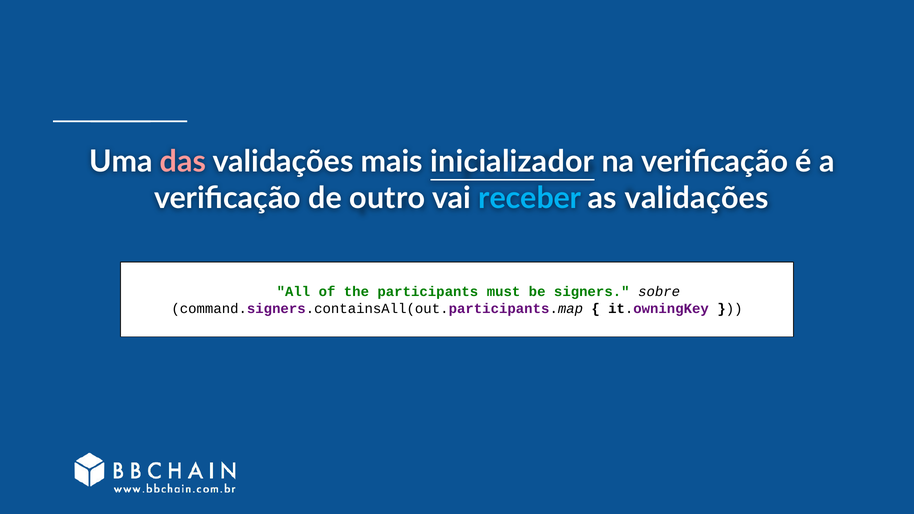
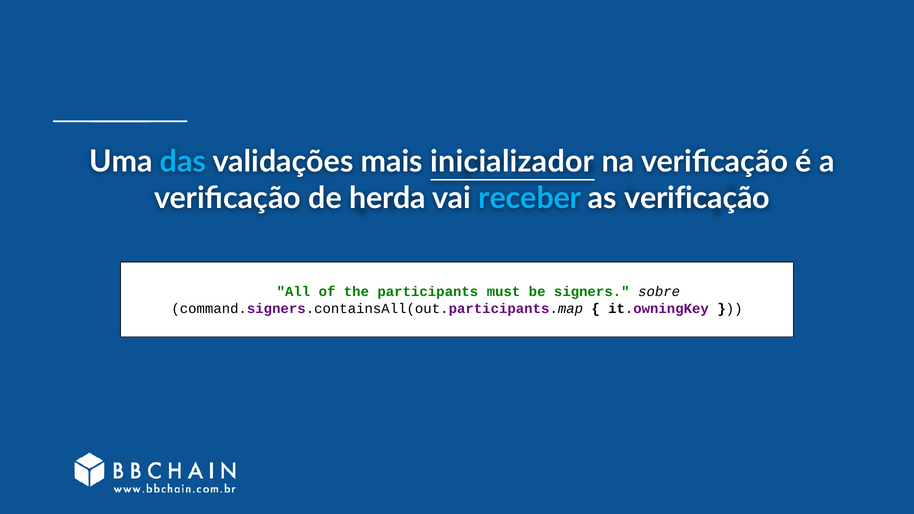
das colour: pink -> light blue
outro: outro -> herda
as validações: validações -> verificação
